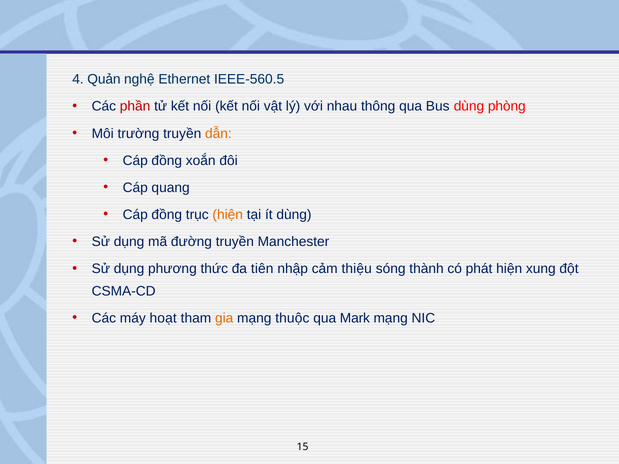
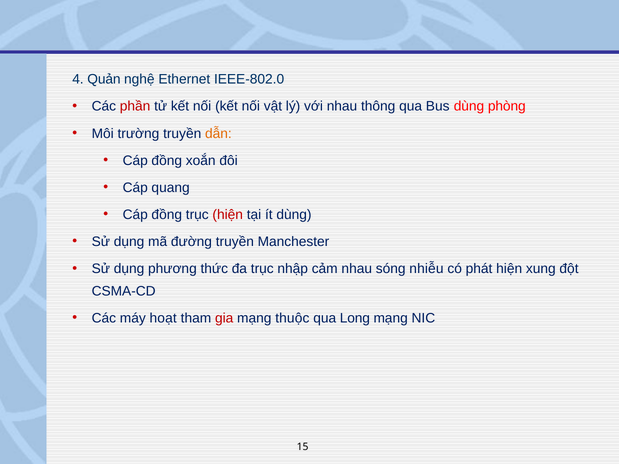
IEEE-560.5: IEEE-560.5 -> IEEE-802.0
hiện at (228, 215) colour: orange -> red
đa tiên: tiên -> trục
cảm thiệu: thiệu -> nhau
thành: thành -> nhiễu
gia colour: orange -> red
Mark: Mark -> Long
